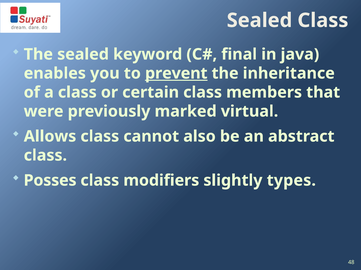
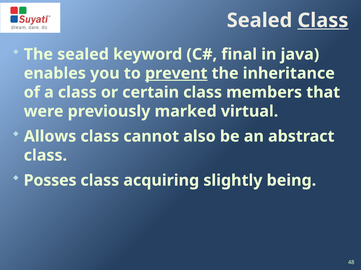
Class at (323, 20) underline: none -> present
modifiers: modifiers -> acquiring
types: types -> being
